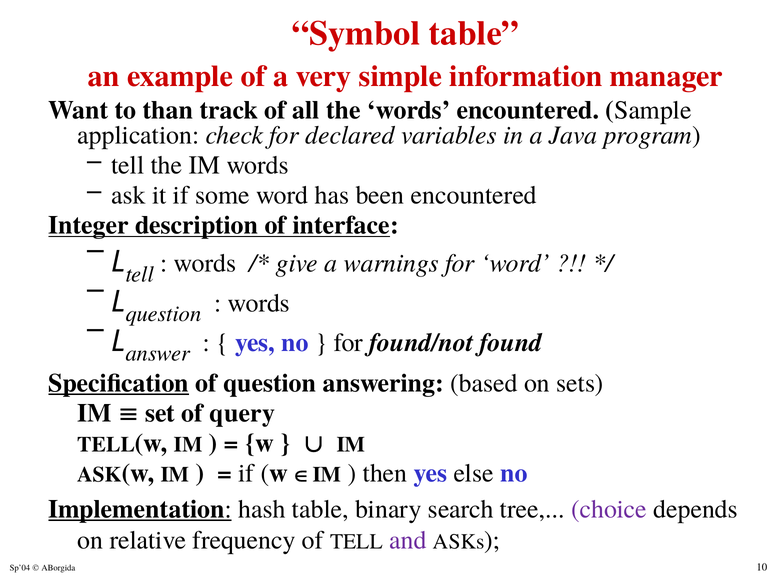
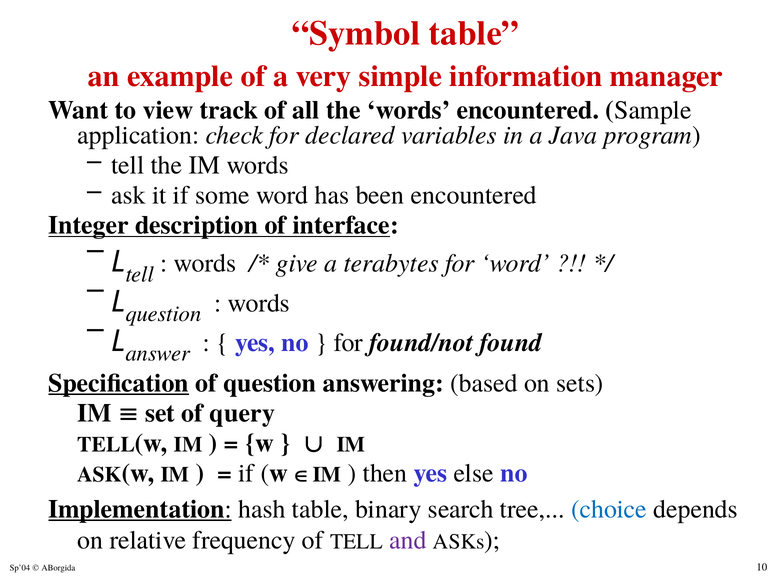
than: than -> view
warnings: warnings -> terabytes
choice colour: purple -> blue
